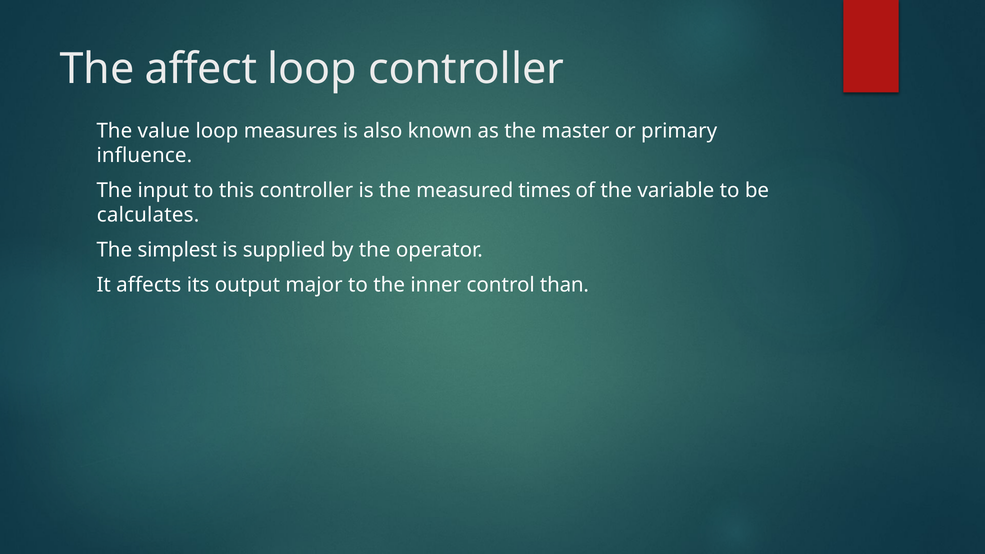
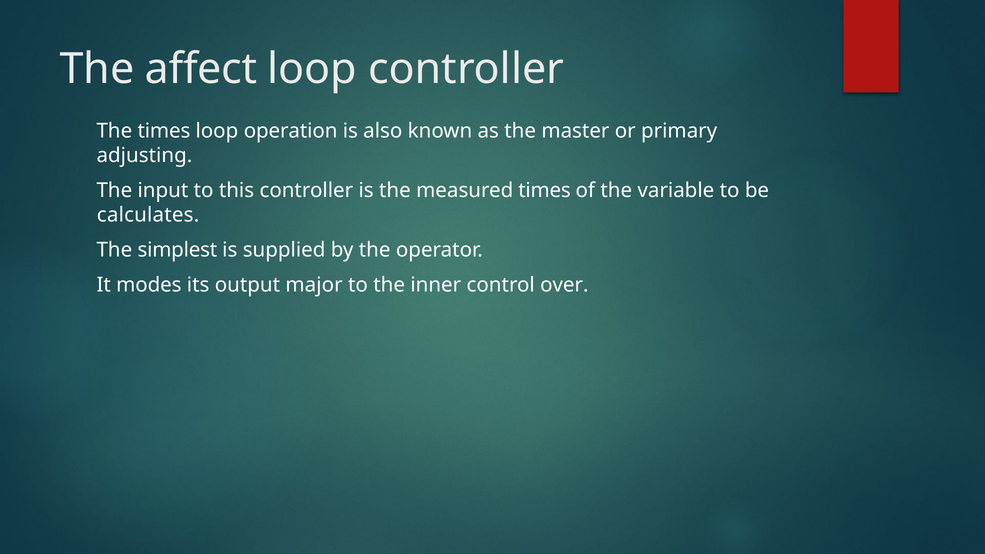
The value: value -> times
measures: measures -> operation
influence: influence -> adjusting
affects: affects -> modes
than: than -> over
